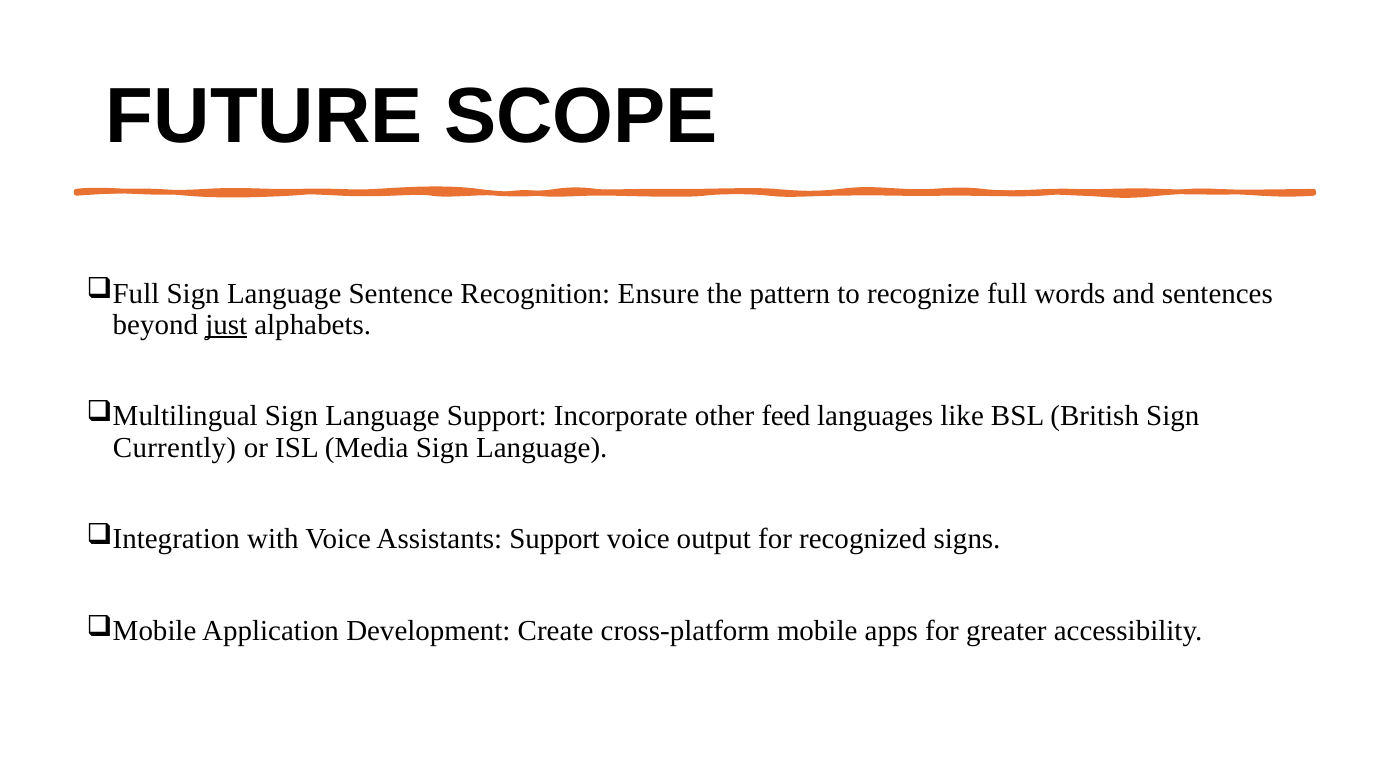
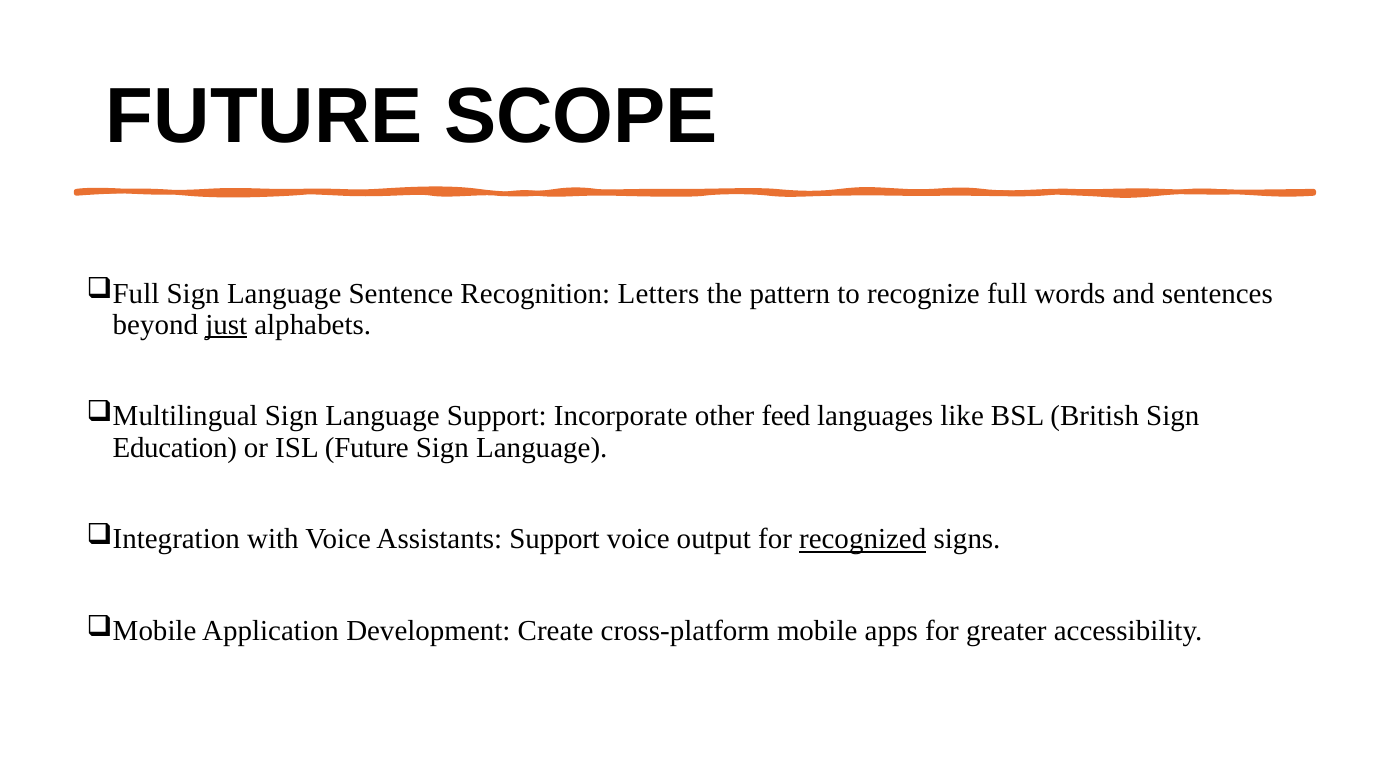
Ensure: Ensure -> Letters
Currently: Currently -> Education
ISL Media: Media -> Future
recognized underline: none -> present
